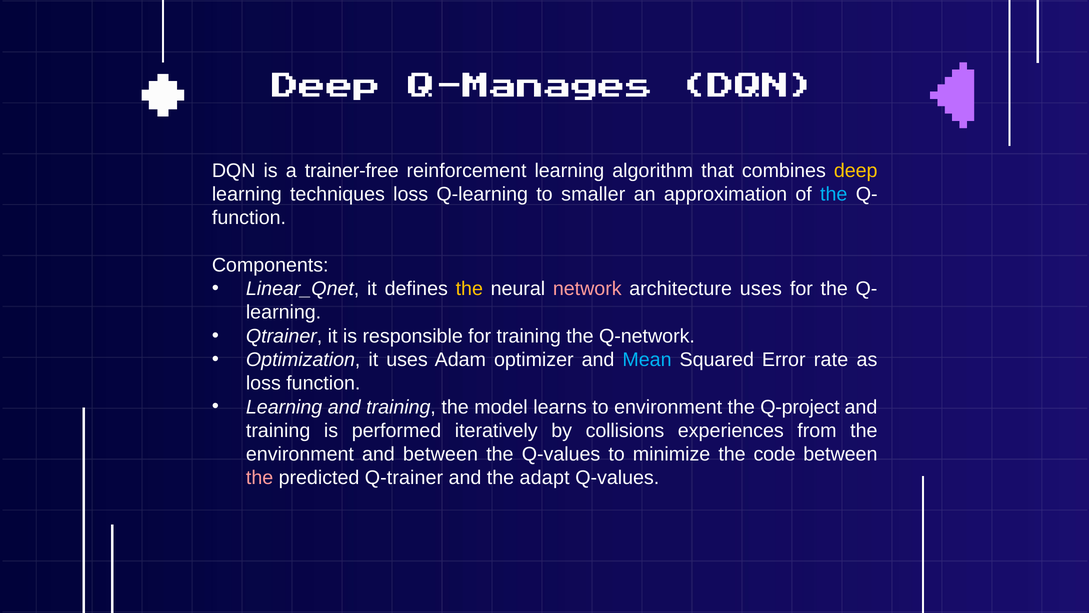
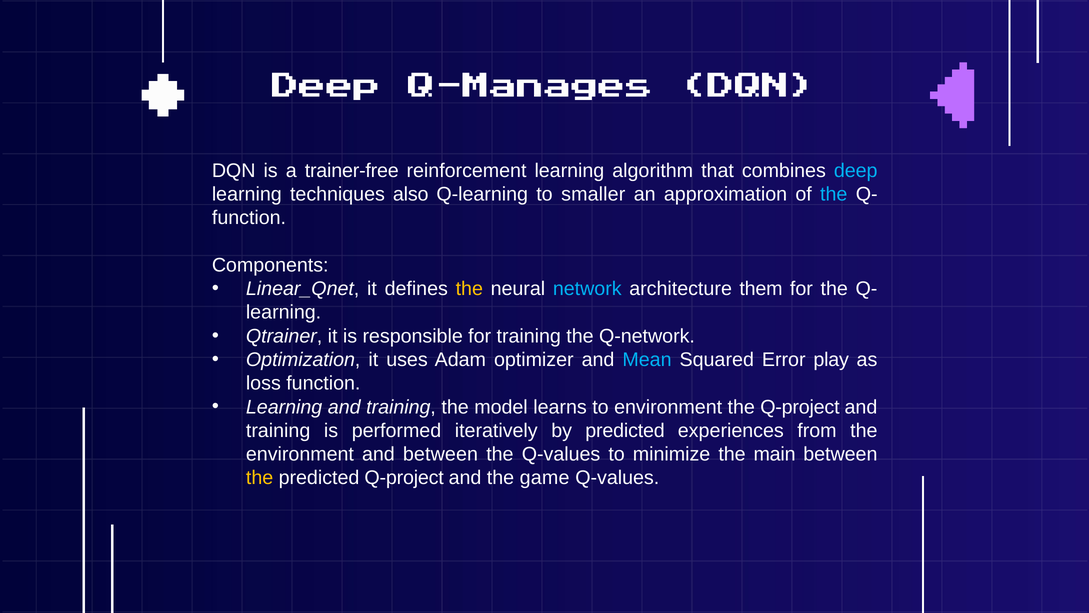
deep at (856, 171) colour: yellow -> light blue
techniques loss: loss -> also
network colour: pink -> light blue
architecture uses: uses -> them
rate: rate -> play
by collisions: collisions -> predicted
code: code -> main
the at (260, 478) colour: pink -> yellow
predicted Q-trainer: Q-trainer -> Q-project
adapt: adapt -> game
